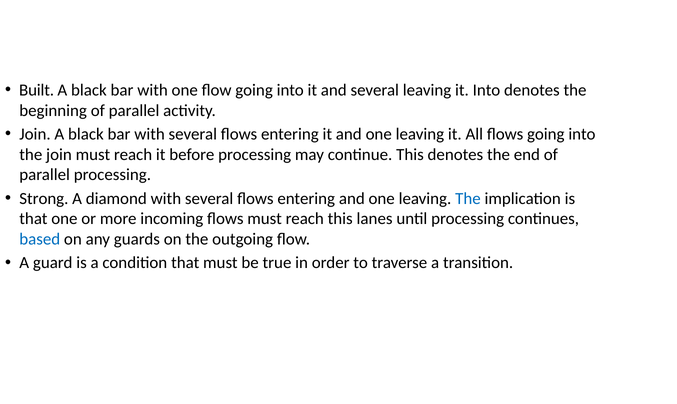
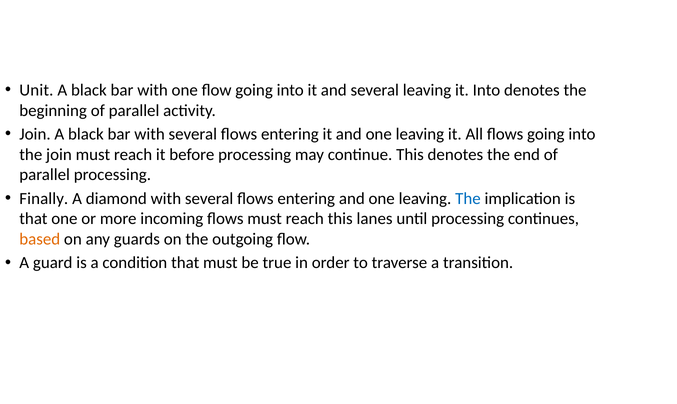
Built: Built -> Unit
Strong: Strong -> Finally
based colour: blue -> orange
